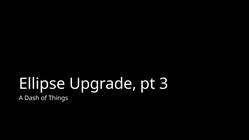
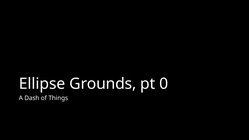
Upgrade: Upgrade -> Grounds
3: 3 -> 0
